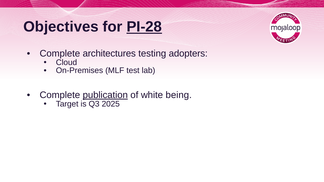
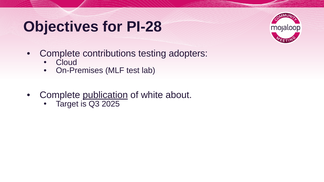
PI-28 underline: present -> none
architectures: architectures -> contributions
being: being -> about
